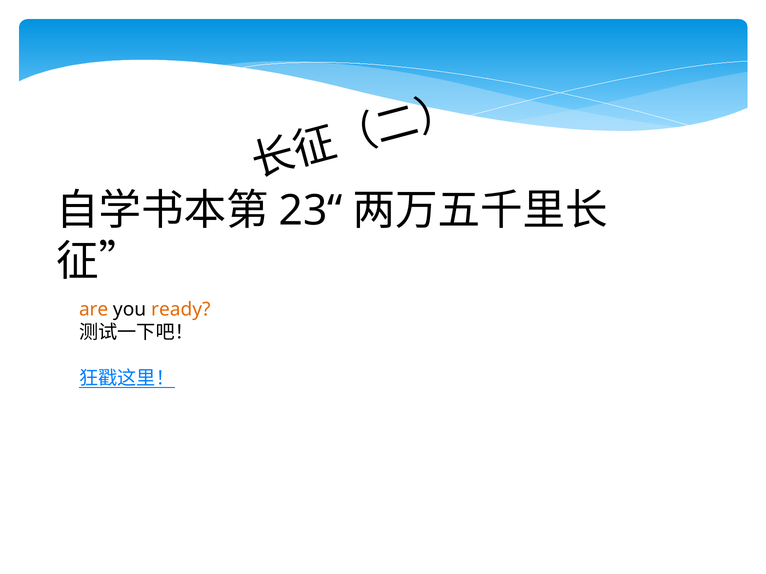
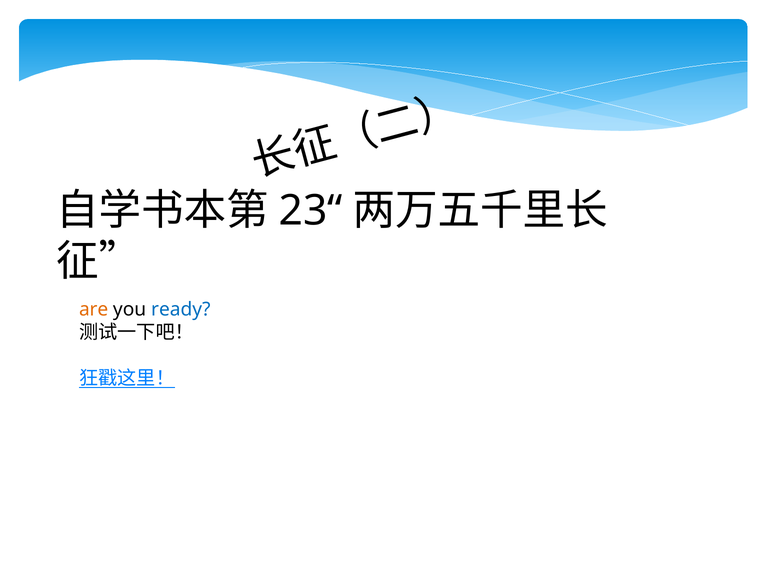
ready colour: orange -> blue
